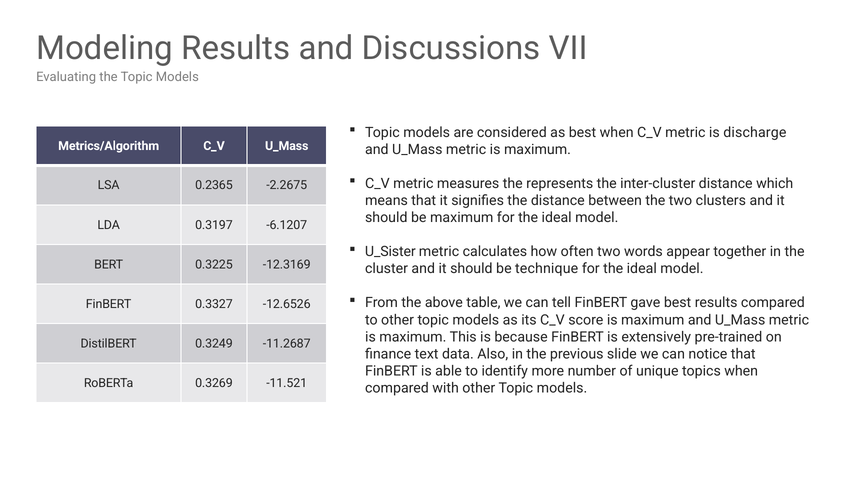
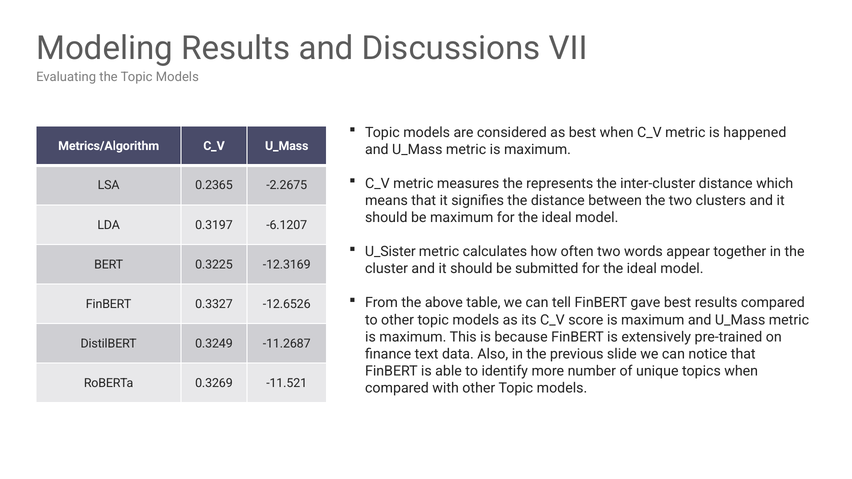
discharge: discharge -> happened
technique: technique -> submitted
